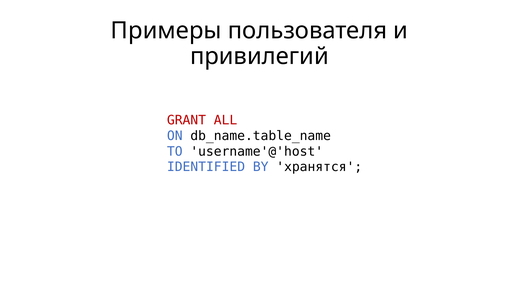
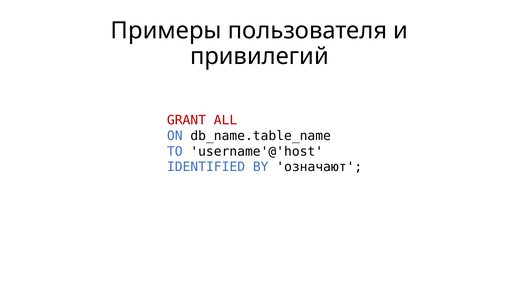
хранятся: хранятся -> означают
